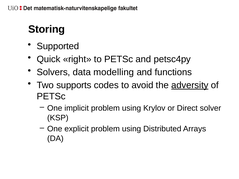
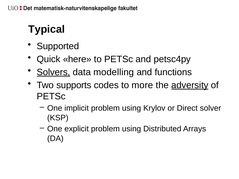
Storing: Storing -> Typical
right: right -> here
Solvers underline: none -> present
avoid: avoid -> more
